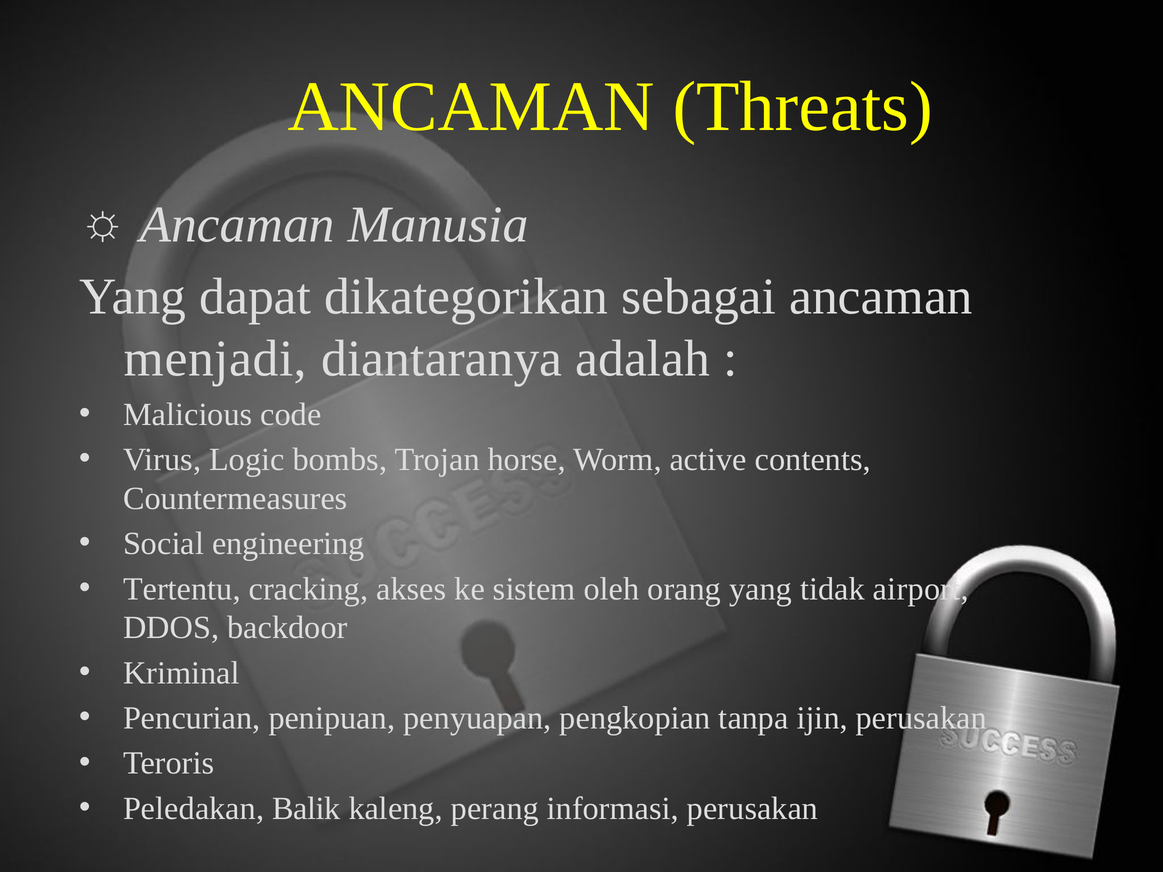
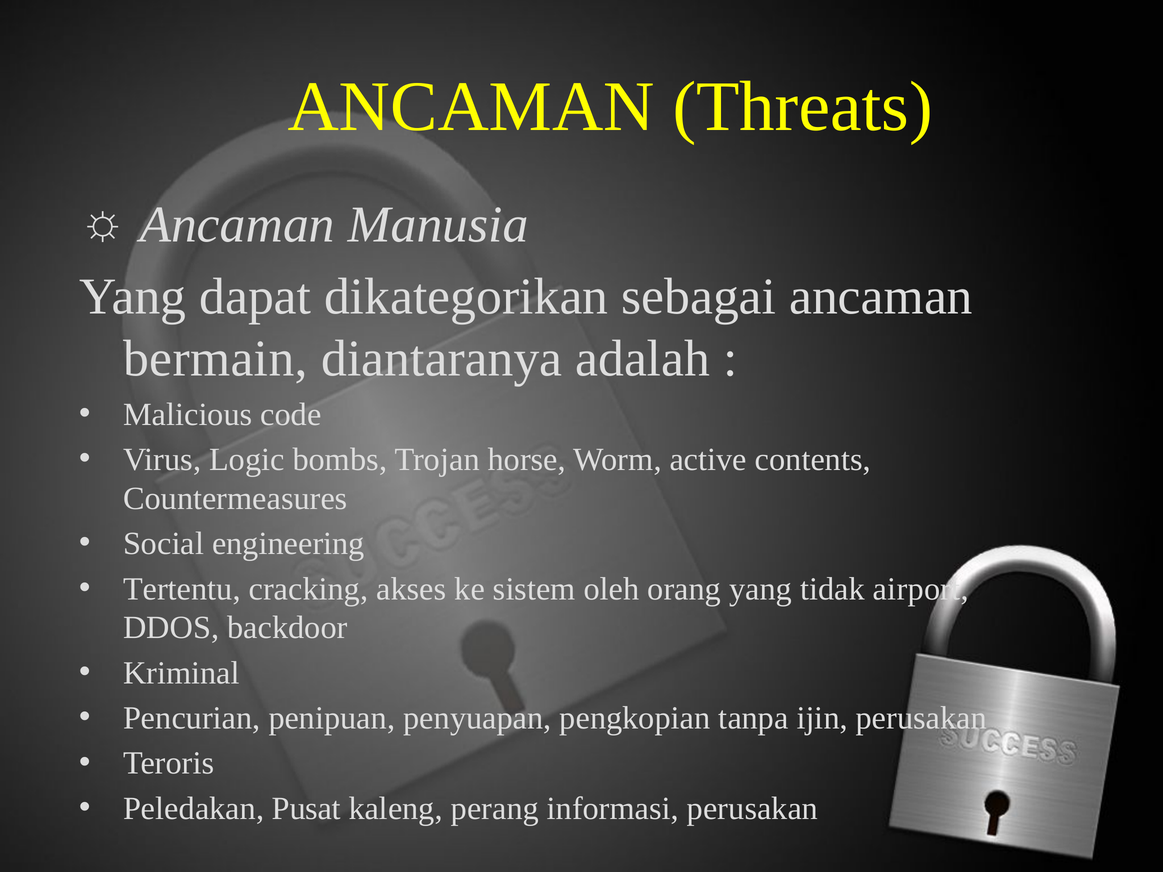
menjadi: menjadi -> bermain
Balik: Balik -> Pusat
